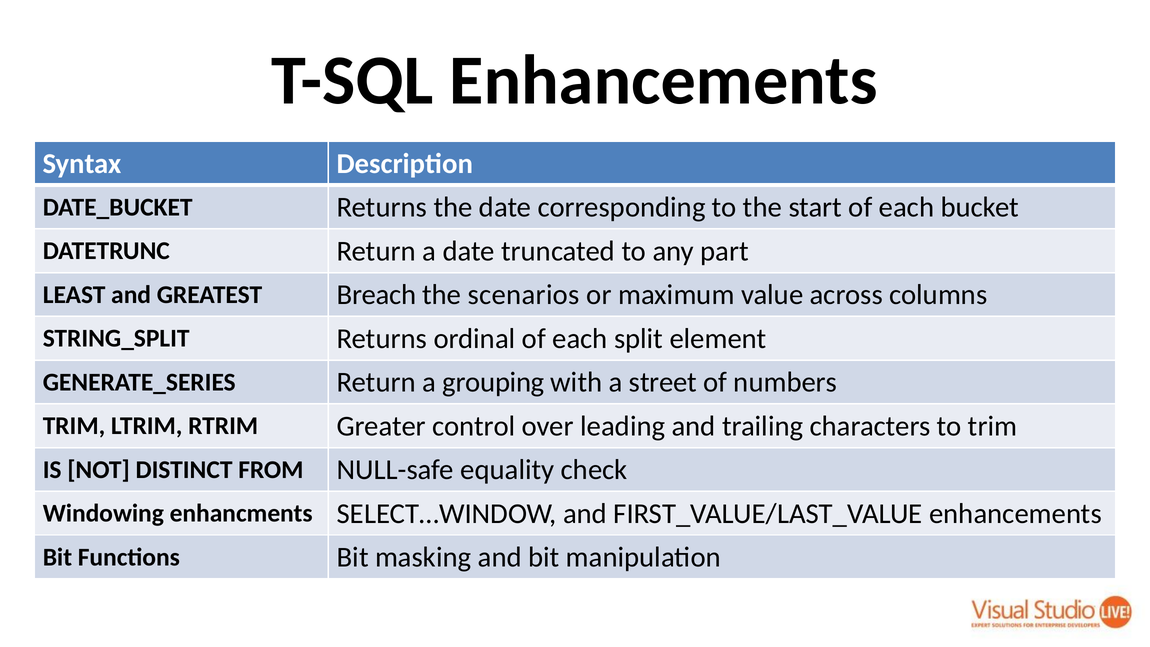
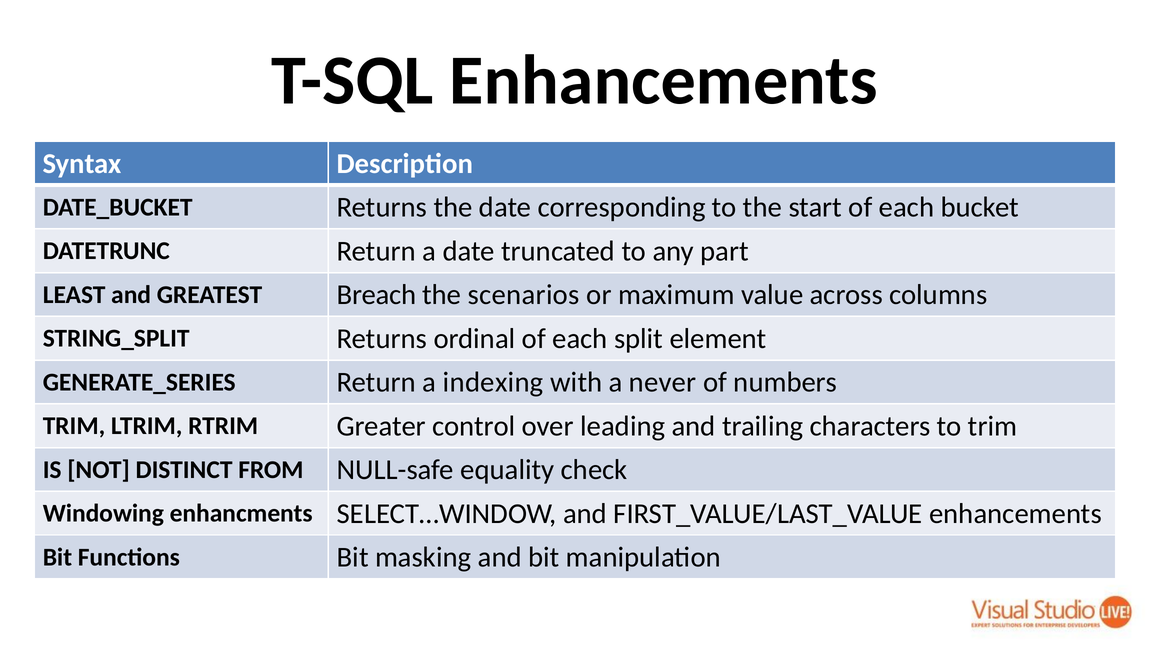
grouping: grouping -> indexing
street: street -> never
